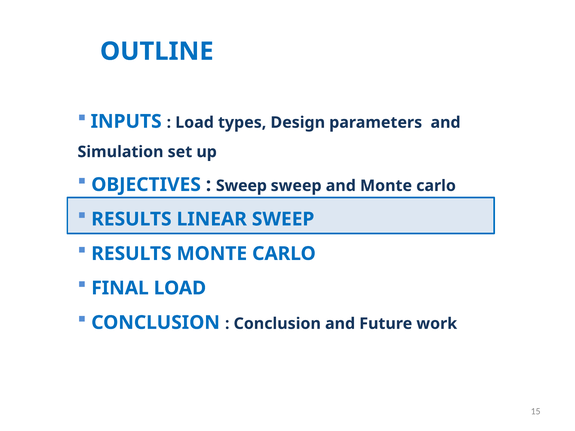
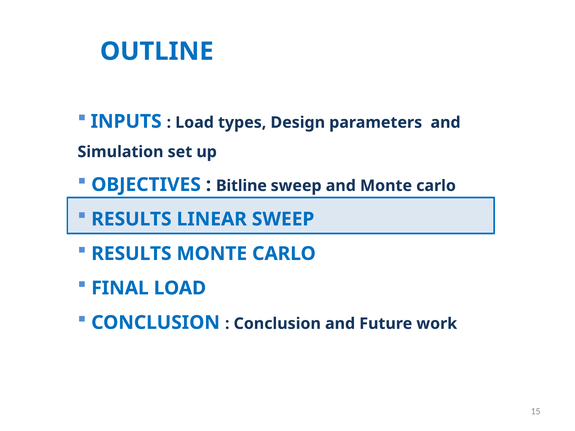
Sweep at (241, 186): Sweep -> Bitline
